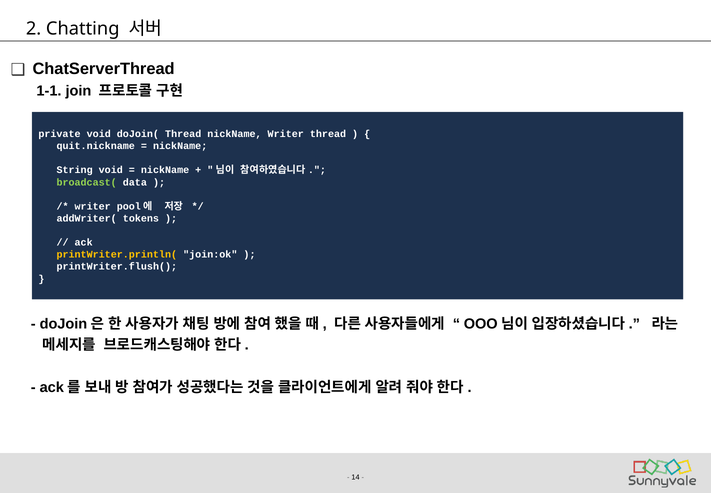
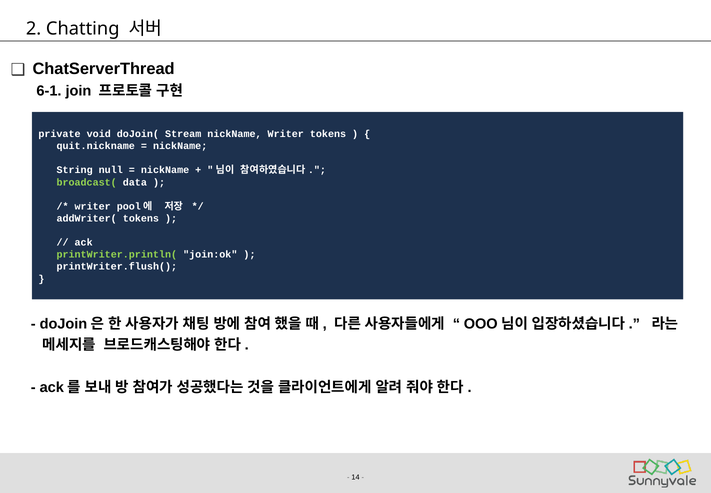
1-1: 1-1 -> 6-1
doJoin( Thread: Thread -> Stream
Writer thread: thread -> tokens
String void: void -> null
printWriter.println( colour: yellow -> light green
